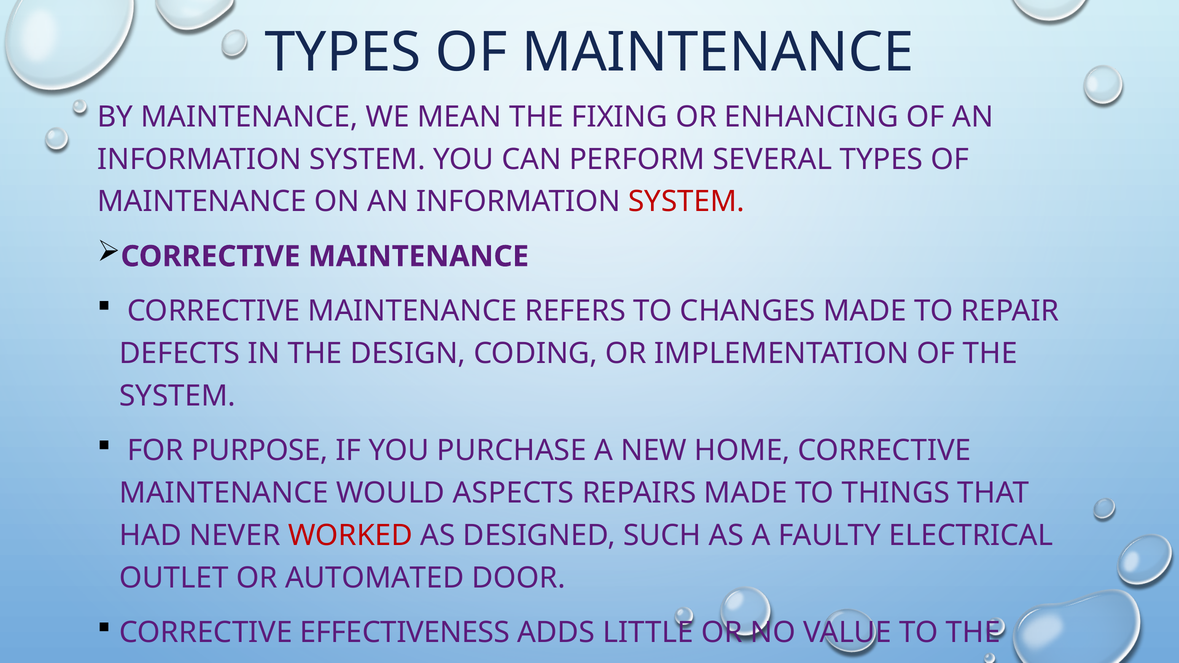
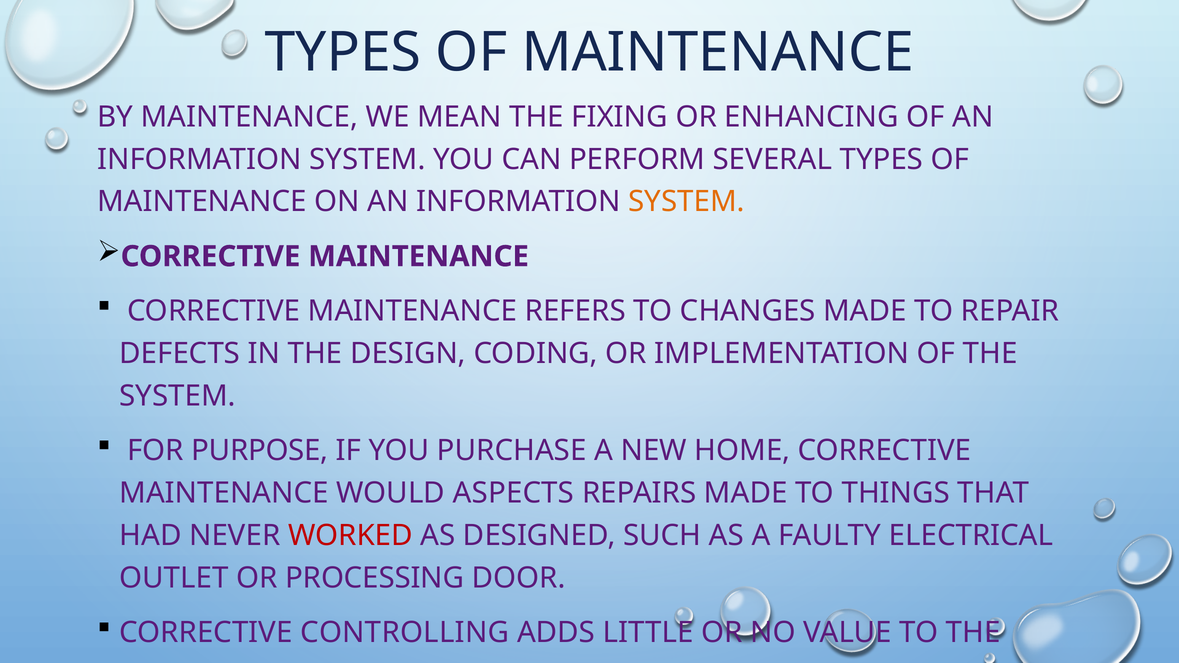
SYSTEM at (686, 202) colour: red -> orange
AUTOMATED: AUTOMATED -> PROCESSING
EFFECTIVENESS: EFFECTIVENESS -> CONTROLLING
